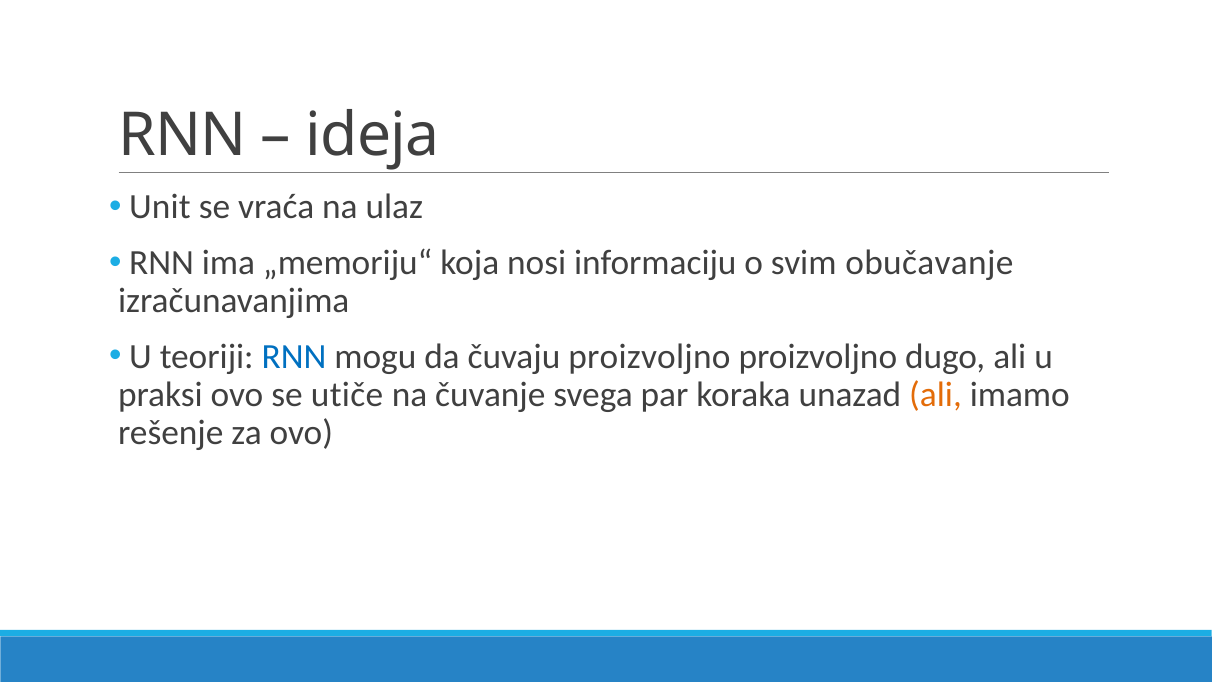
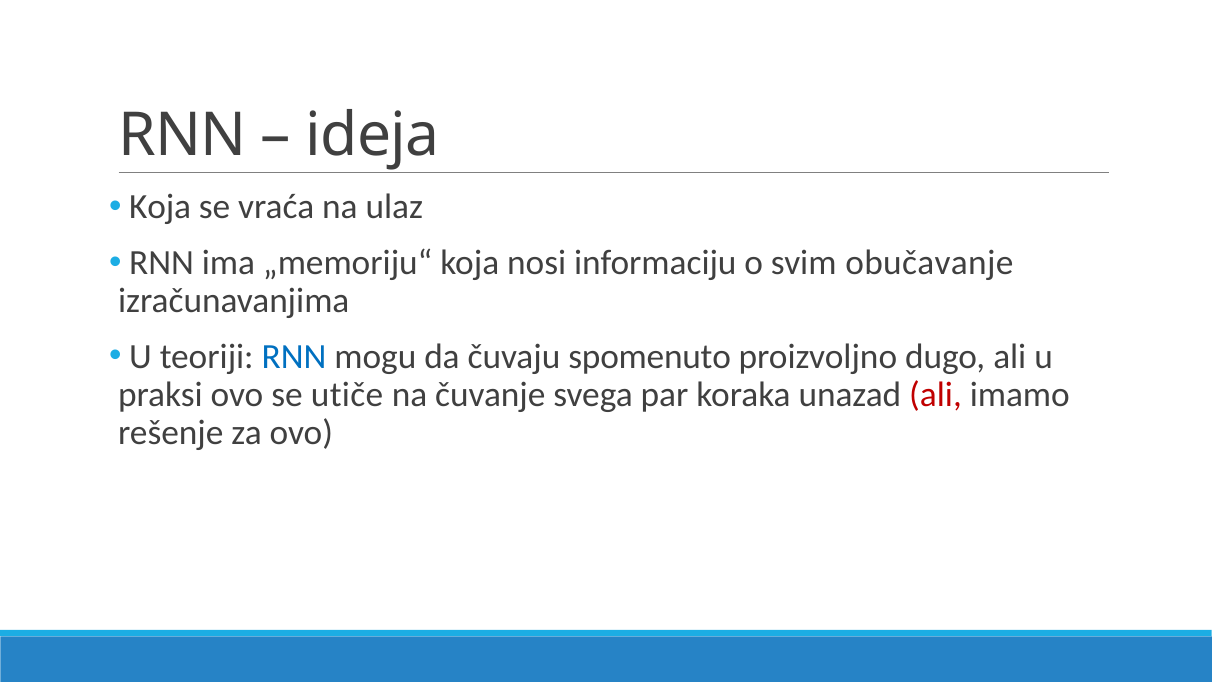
Unit at (160, 207): Unit -> Koja
čuvaju proizvoljno: proizvoljno -> spomenuto
ali at (936, 395) colour: orange -> red
